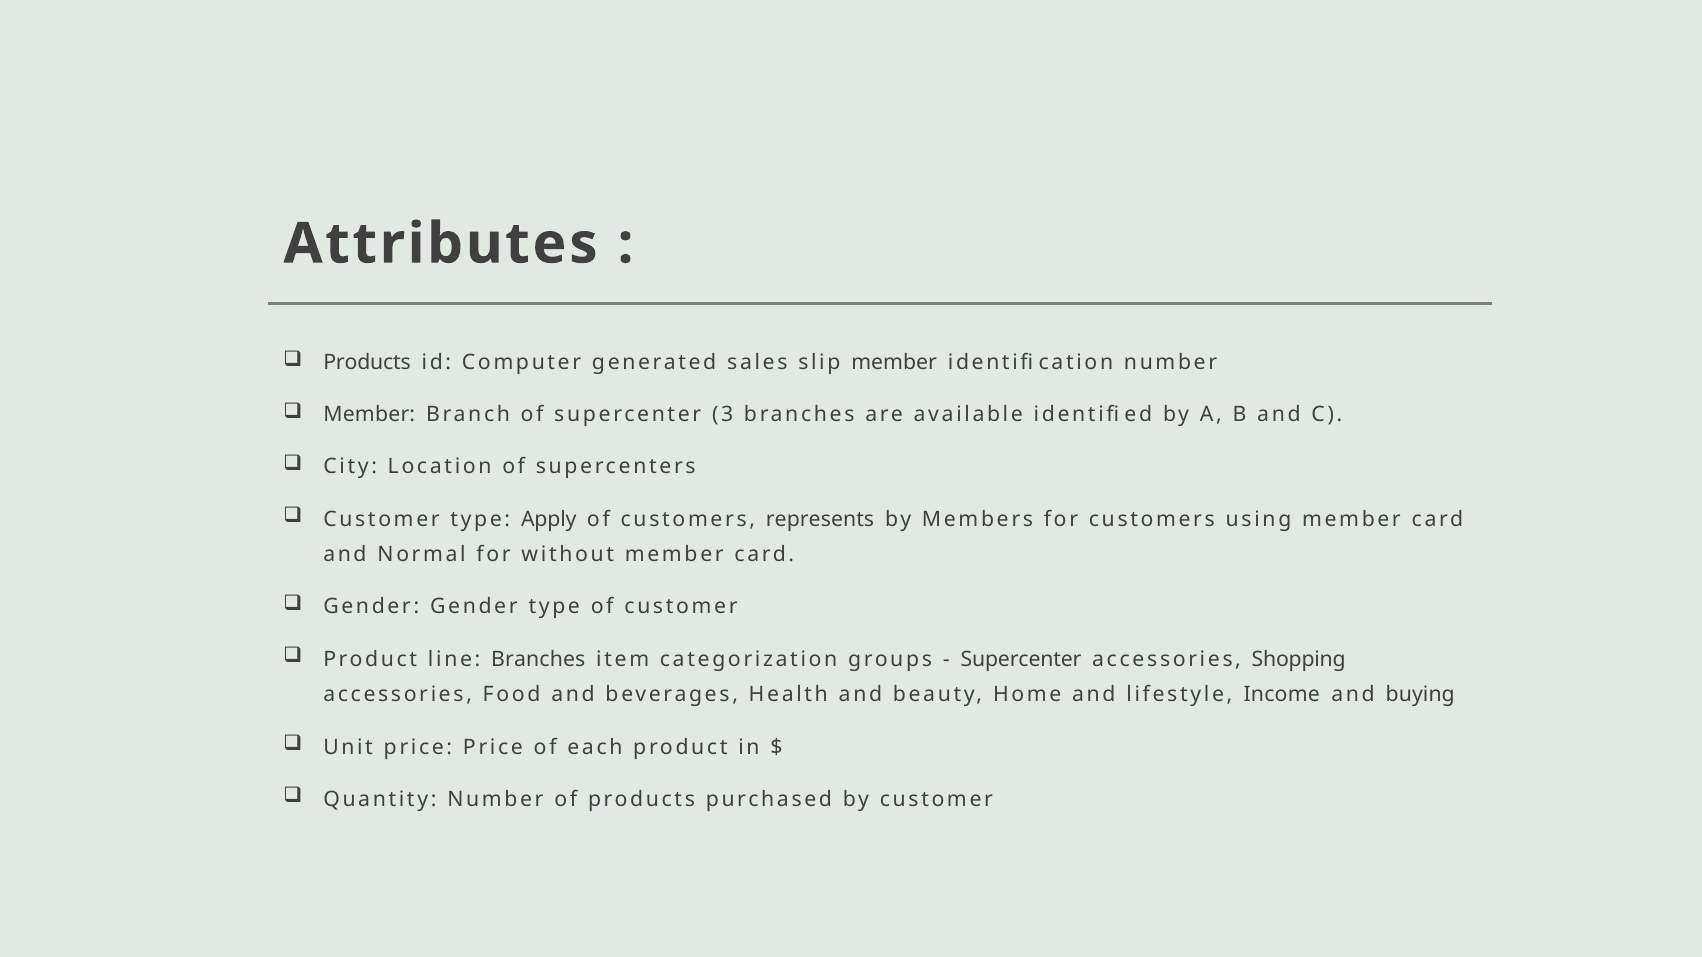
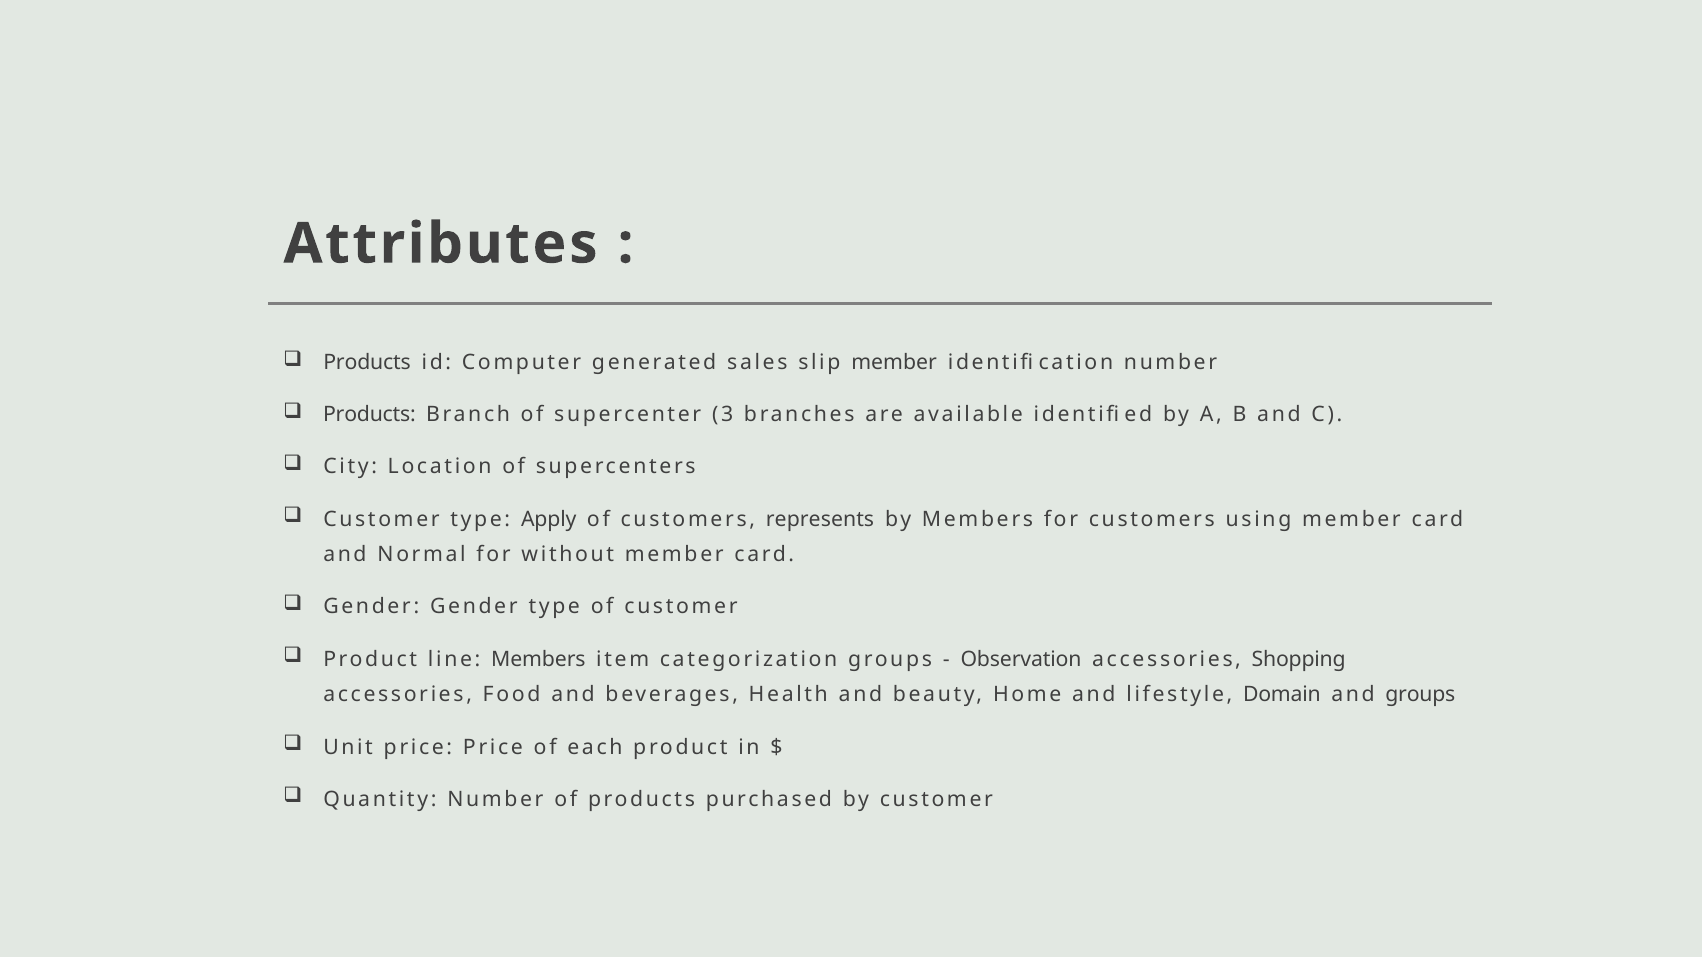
Member at (369, 415): Member -> Products
line Branches: Branches -> Members
Supercenter at (1021, 659): Supercenter -> Observation
Income: Income -> Domain
and buying: buying -> groups
